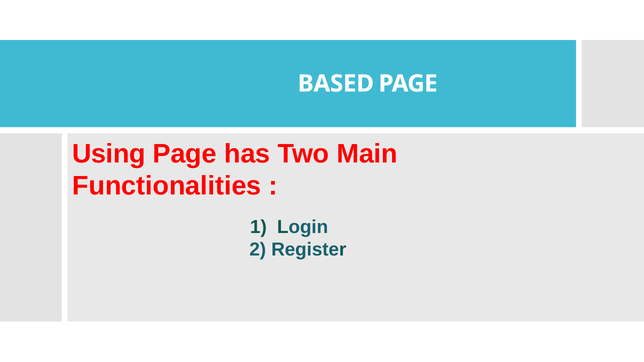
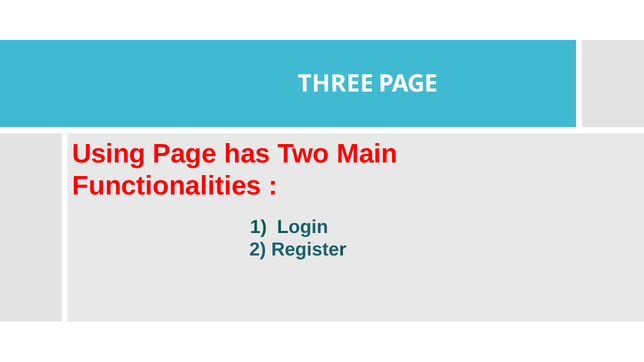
BASED: BASED -> THREE
